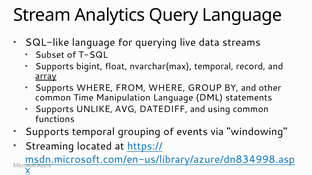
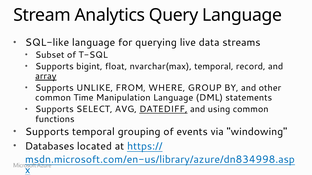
Supports WHERE: WHERE -> UNLIKE
UNLIKE: UNLIKE -> SELECT
DATEDIFF underline: none -> present
Streaming: Streaming -> Databases
